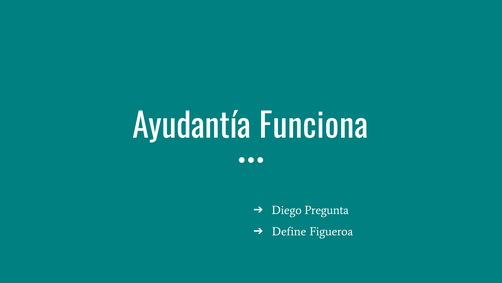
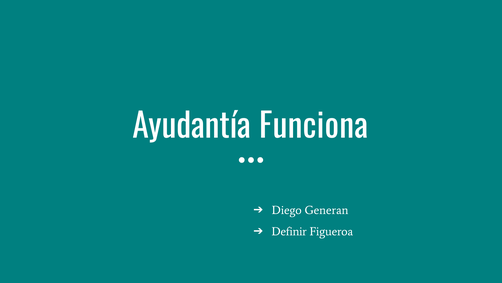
Pregunta: Pregunta -> Generan
Define: Define -> Definir
